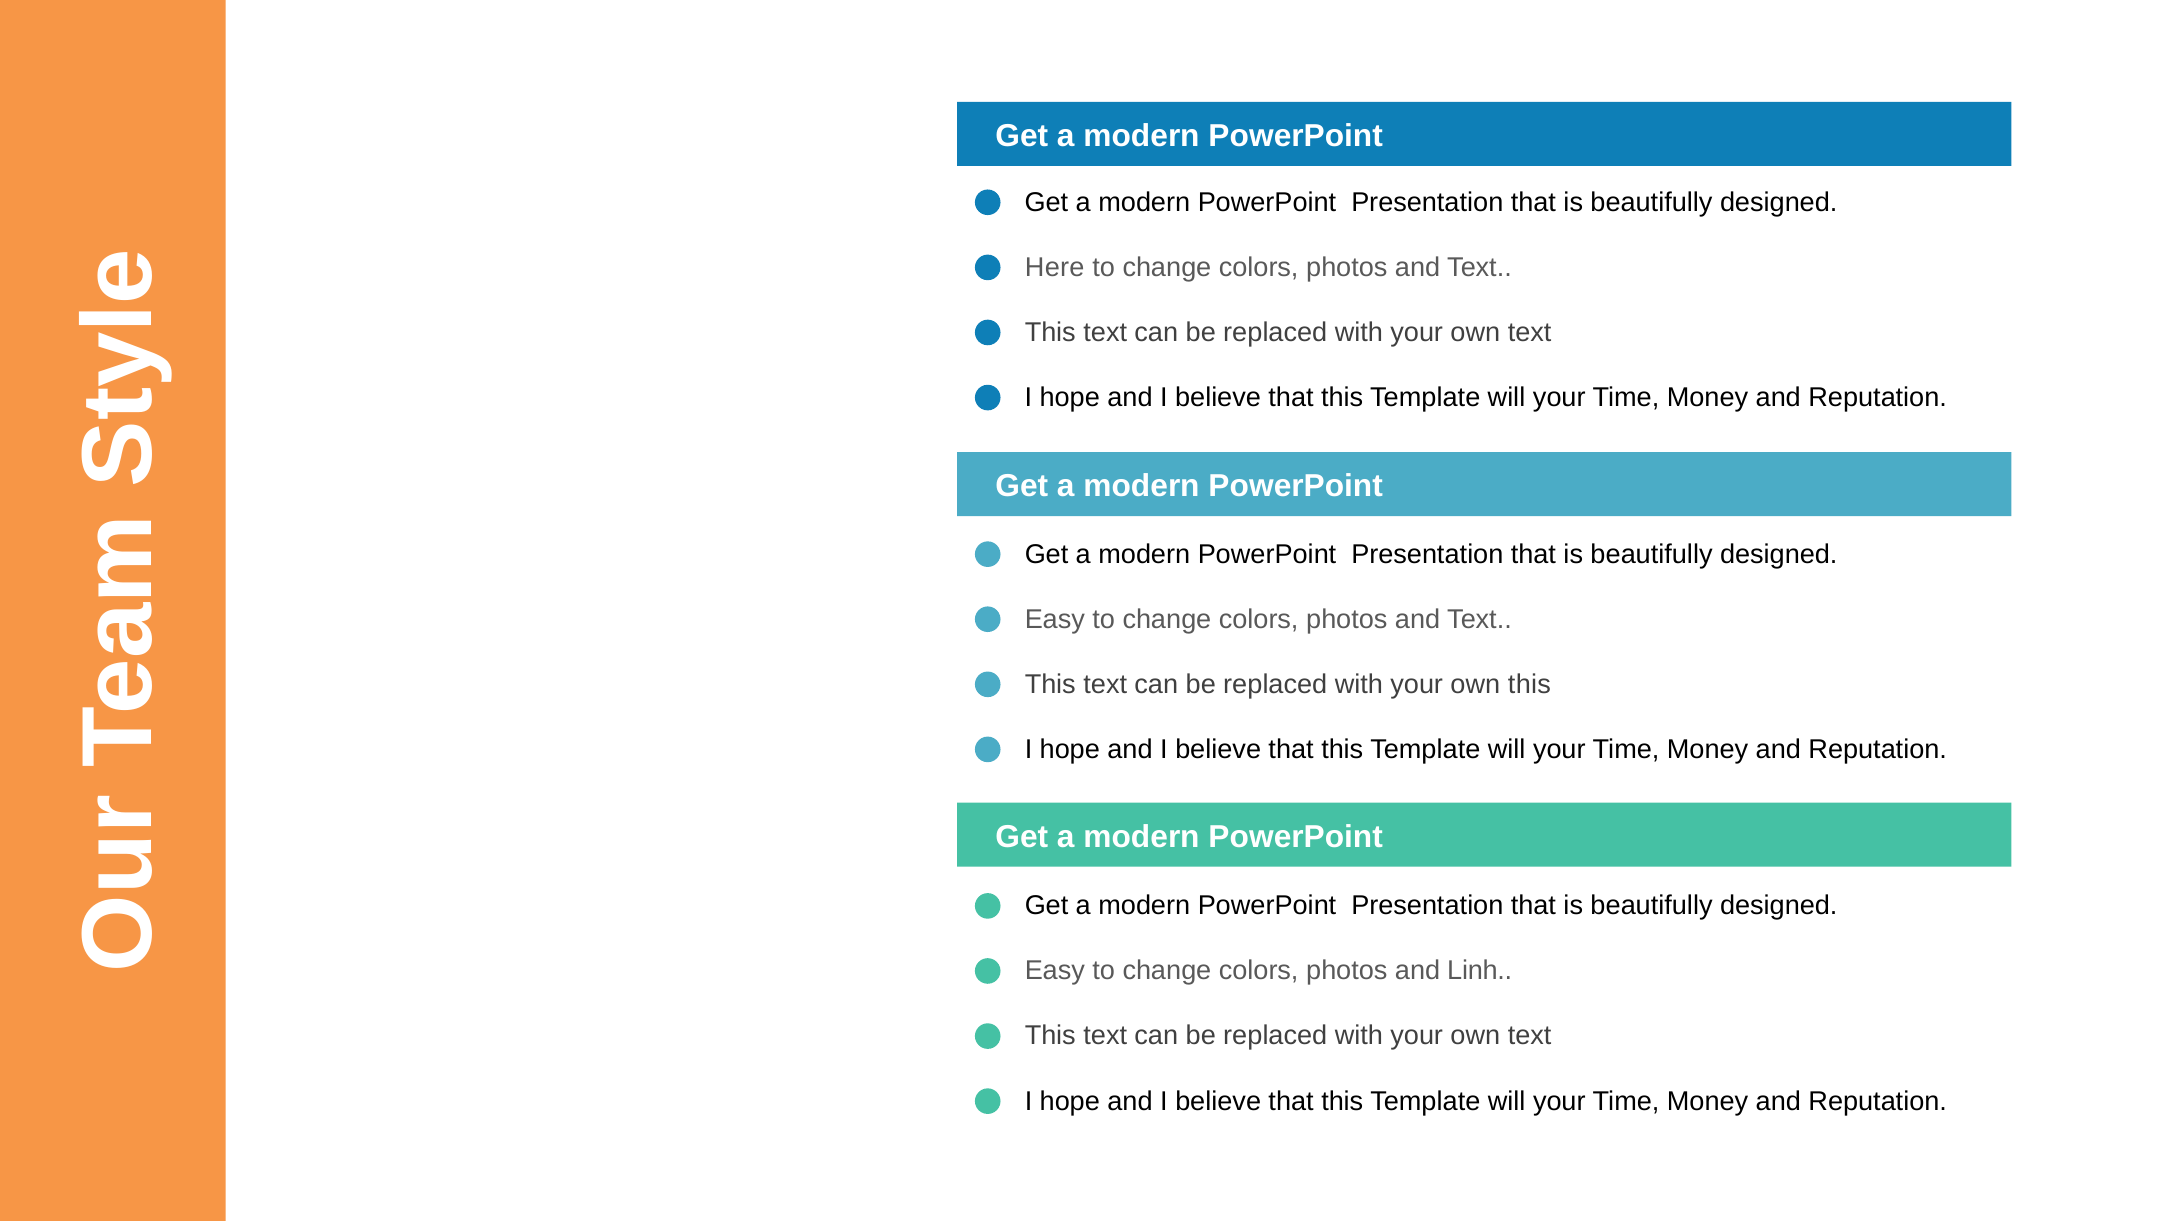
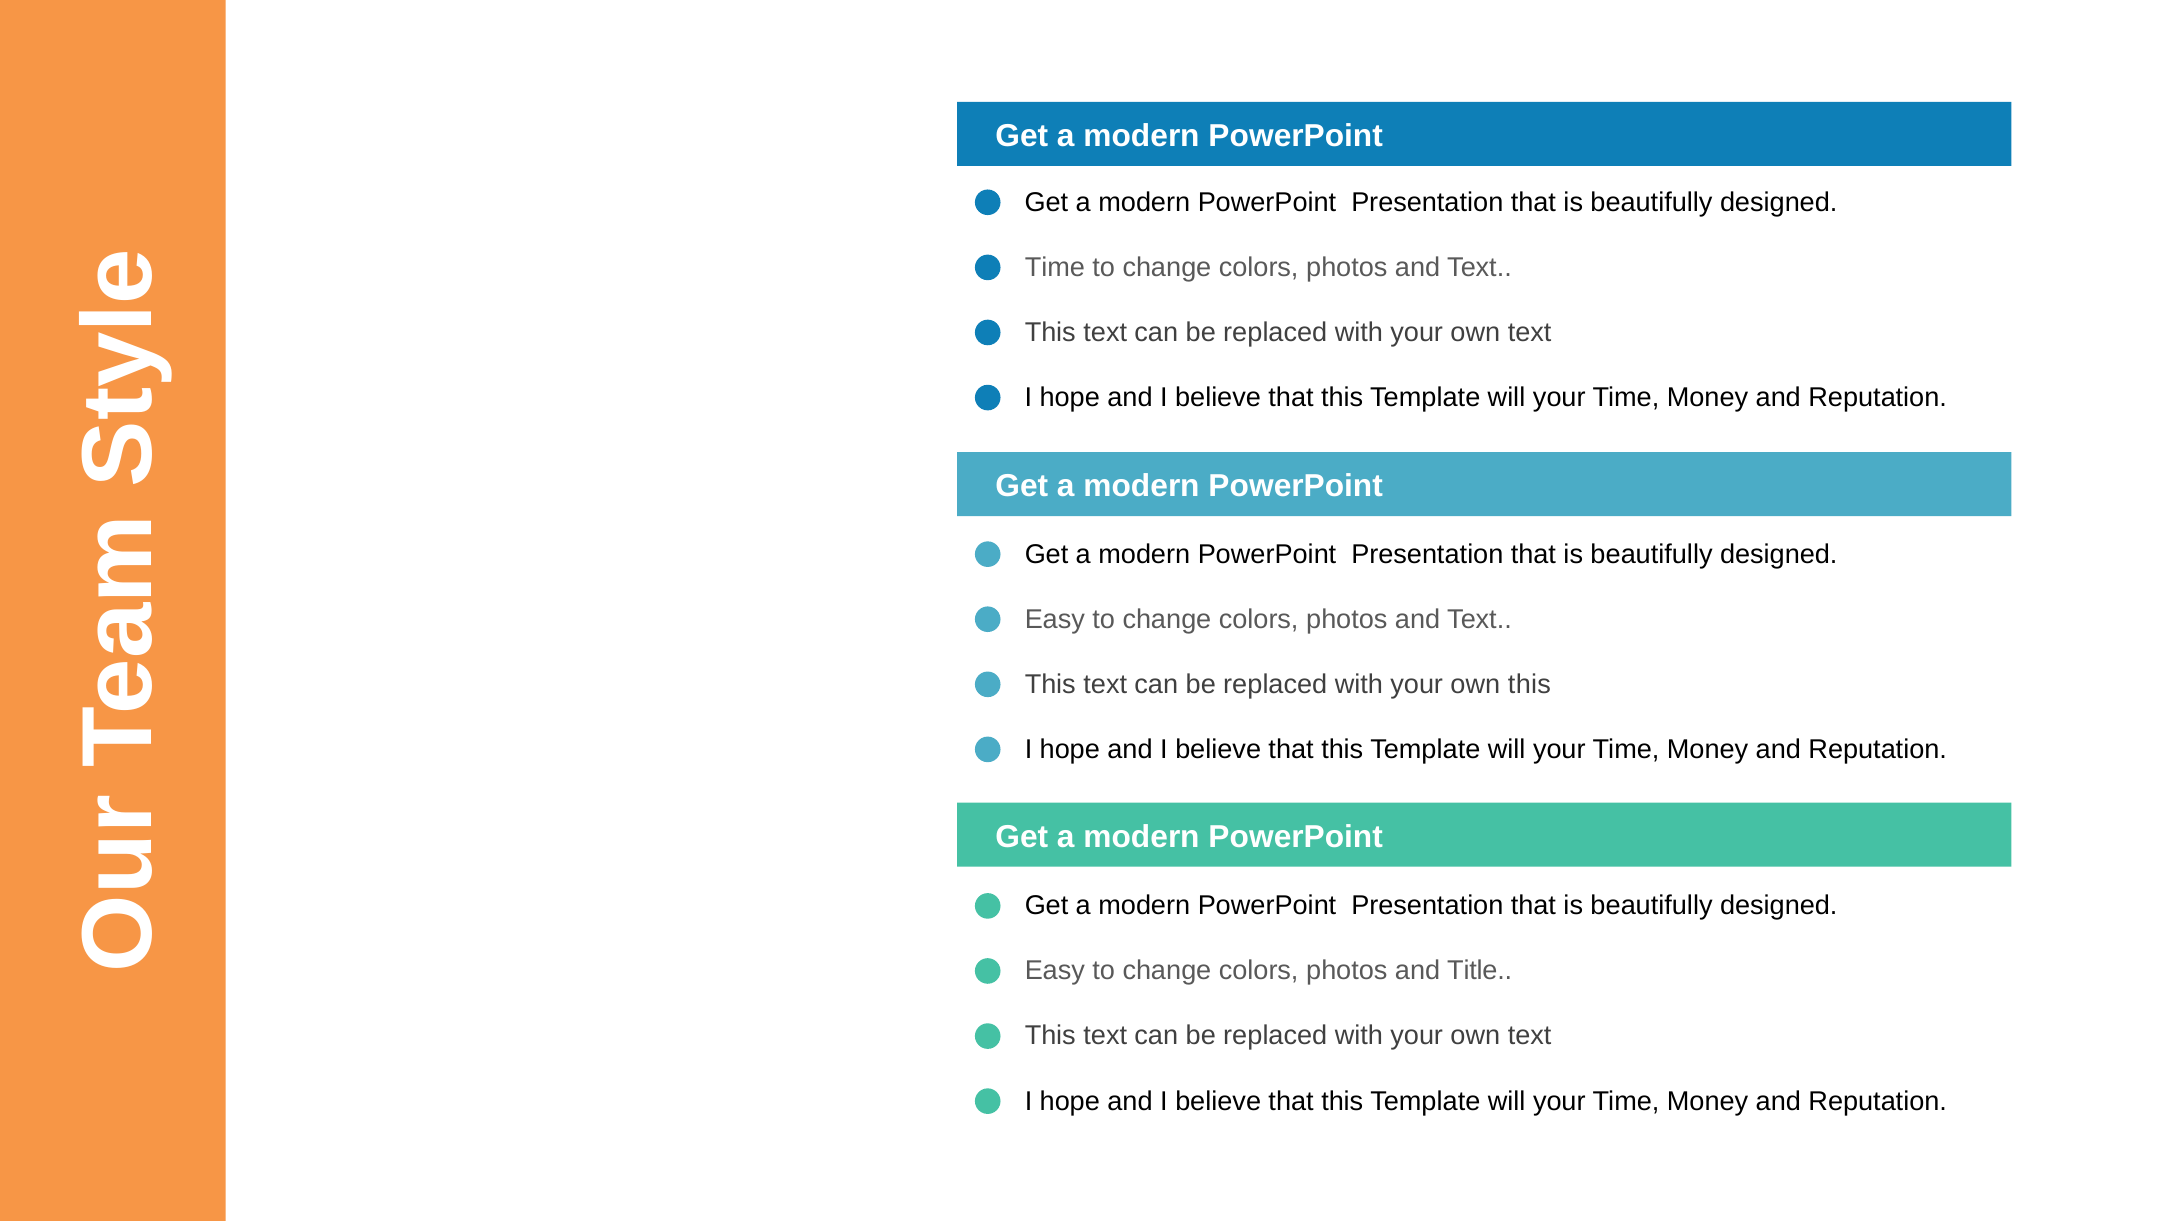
Here at (1055, 267): Here -> Time
Linh: Linh -> Title
